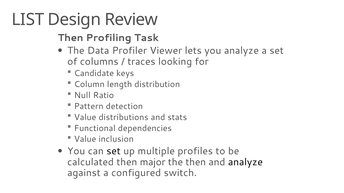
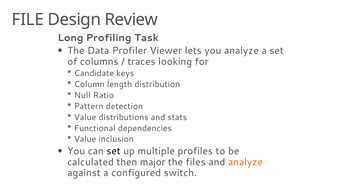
LIST: LIST -> FILE
Then at (71, 38): Then -> Long
the then: then -> files
analyze at (245, 162) colour: black -> orange
